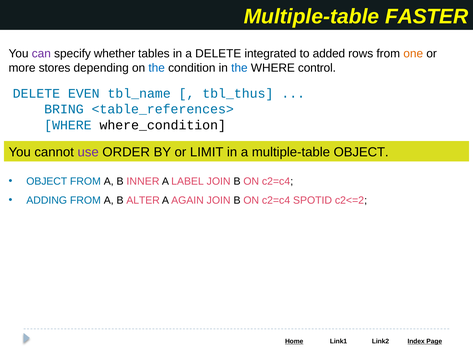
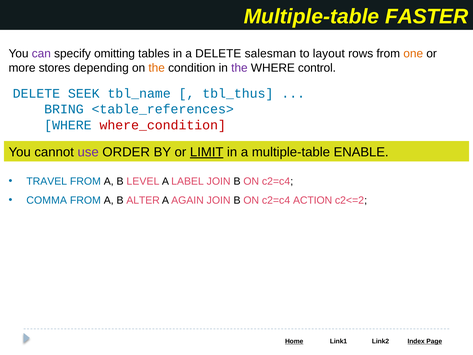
whether: whether -> omitting
integrated: integrated -> salesman
added: added -> layout
the at (157, 68) colour: blue -> orange
the at (239, 68) colour: blue -> purple
EVEN: EVEN -> SEEK
where_condition colour: black -> red
LIMIT underline: none -> present
multiple-table OBJECT: OBJECT -> ENABLE
OBJECT at (47, 181): OBJECT -> TRAVEL
INNER: INNER -> LEVEL
ADDING: ADDING -> COMMA
SPOTID: SPOTID -> ACTION
